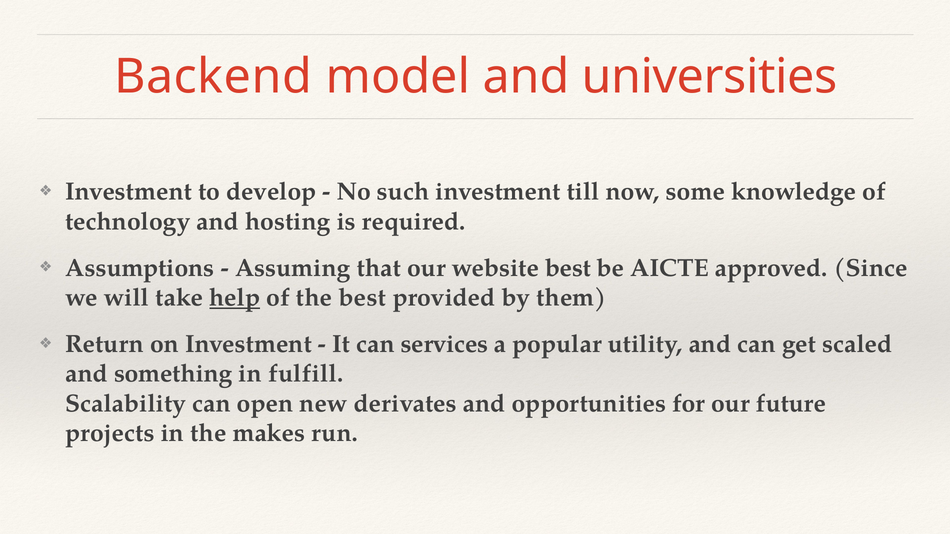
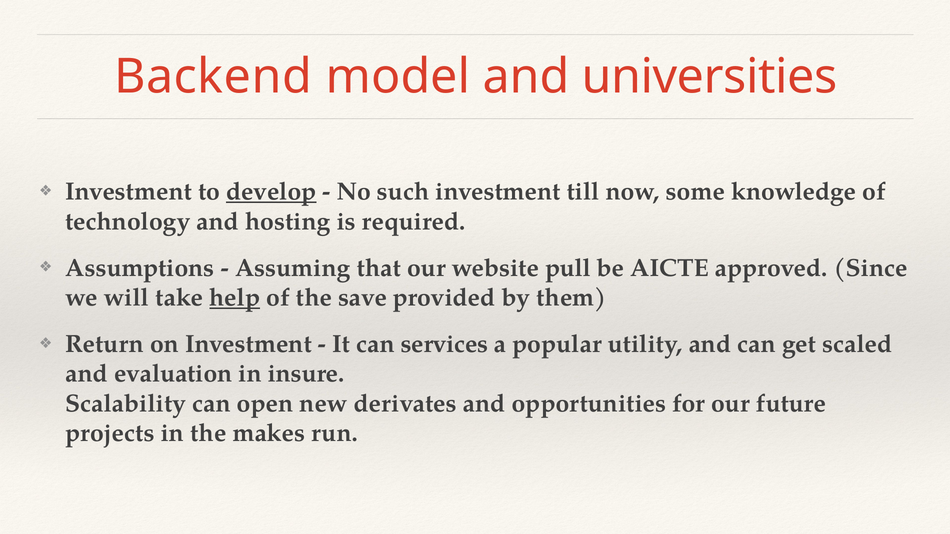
develop underline: none -> present
website best: best -> pull
the best: best -> save
something: something -> evaluation
fulfill: fulfill -> insure
